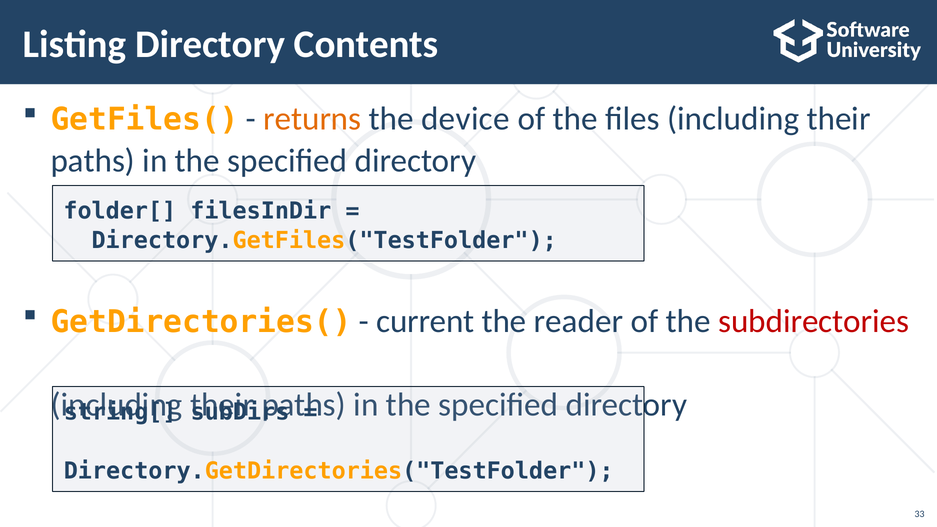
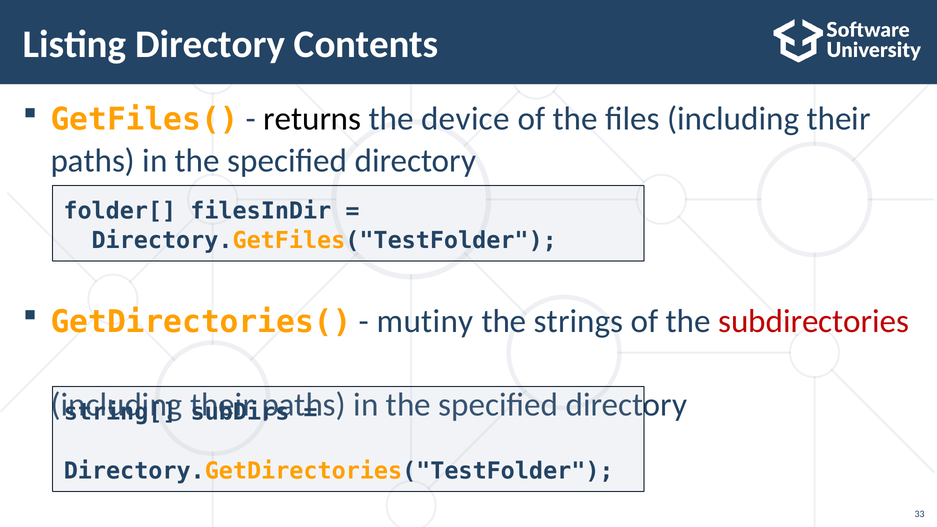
returns colour: orange -> black
current: current -> mutiny
reader: reader -> strings
